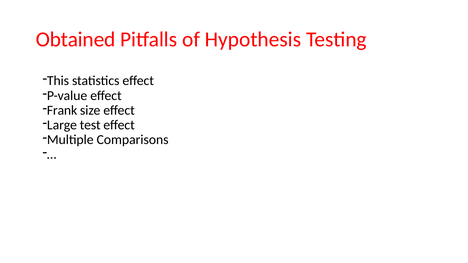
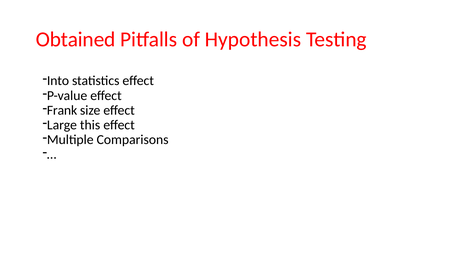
This: This -> Into
test: test -> this
